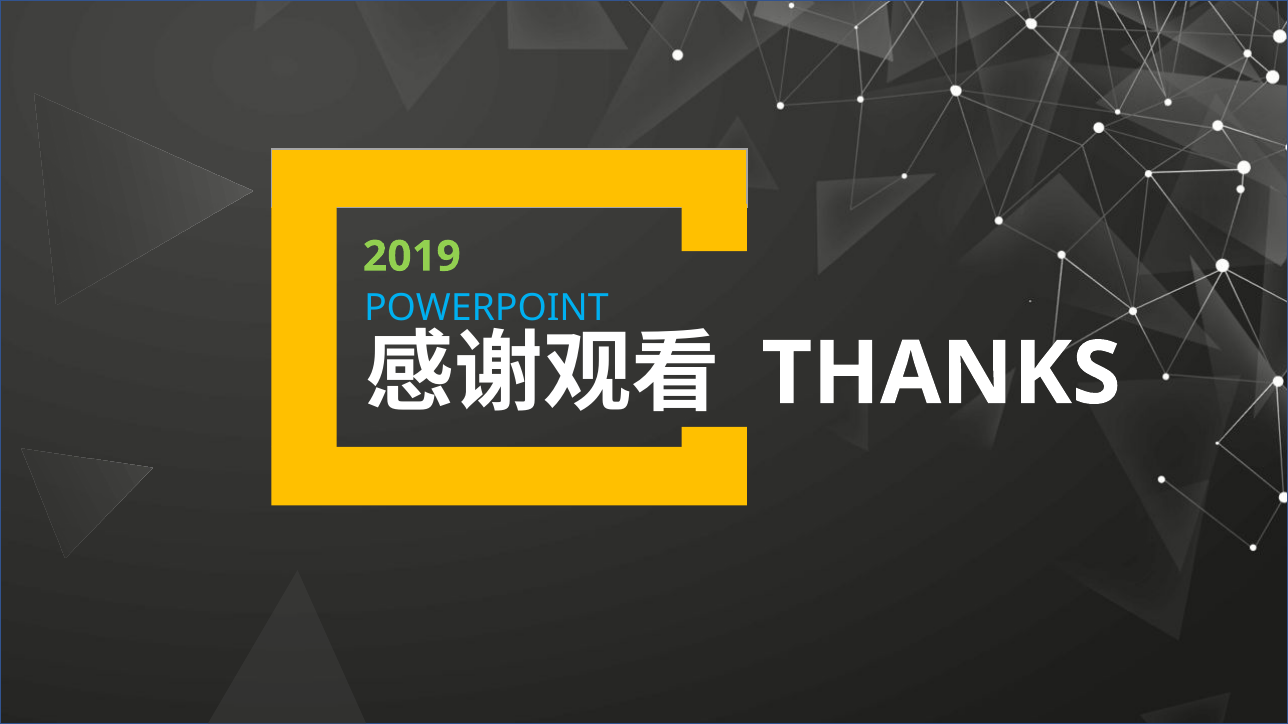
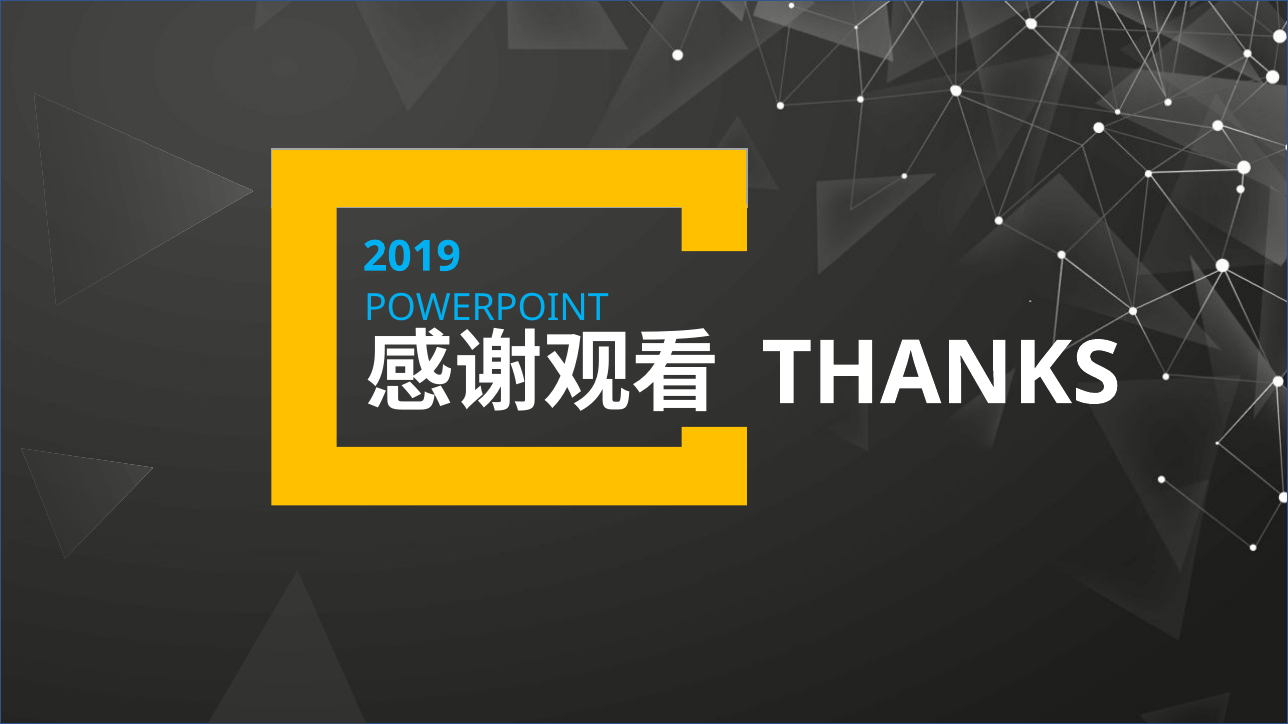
2019 colour: light green -> light blue
